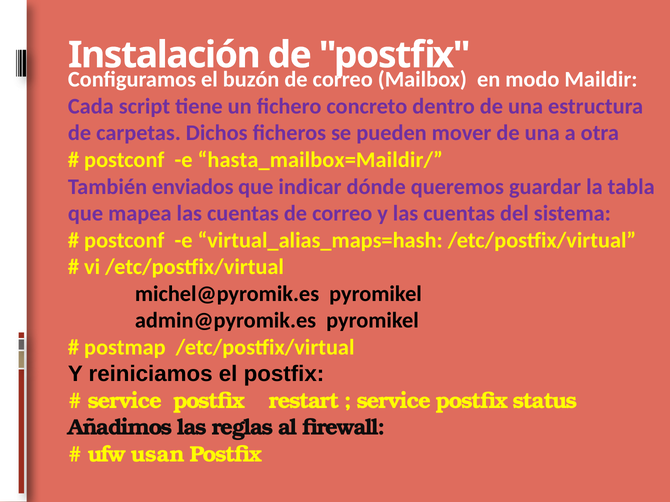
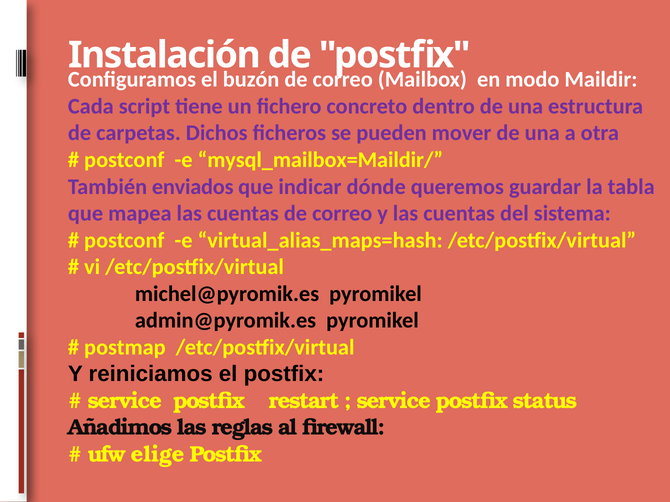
hasta_mailbox=Maildir/: hasta_mailbox=Maildir/ -> mysql_mailbox=Maildir/
usan: usan -> elige
